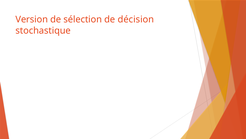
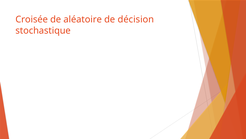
Version: Version -> Croisée
sélection: sélection -> aléatoire
